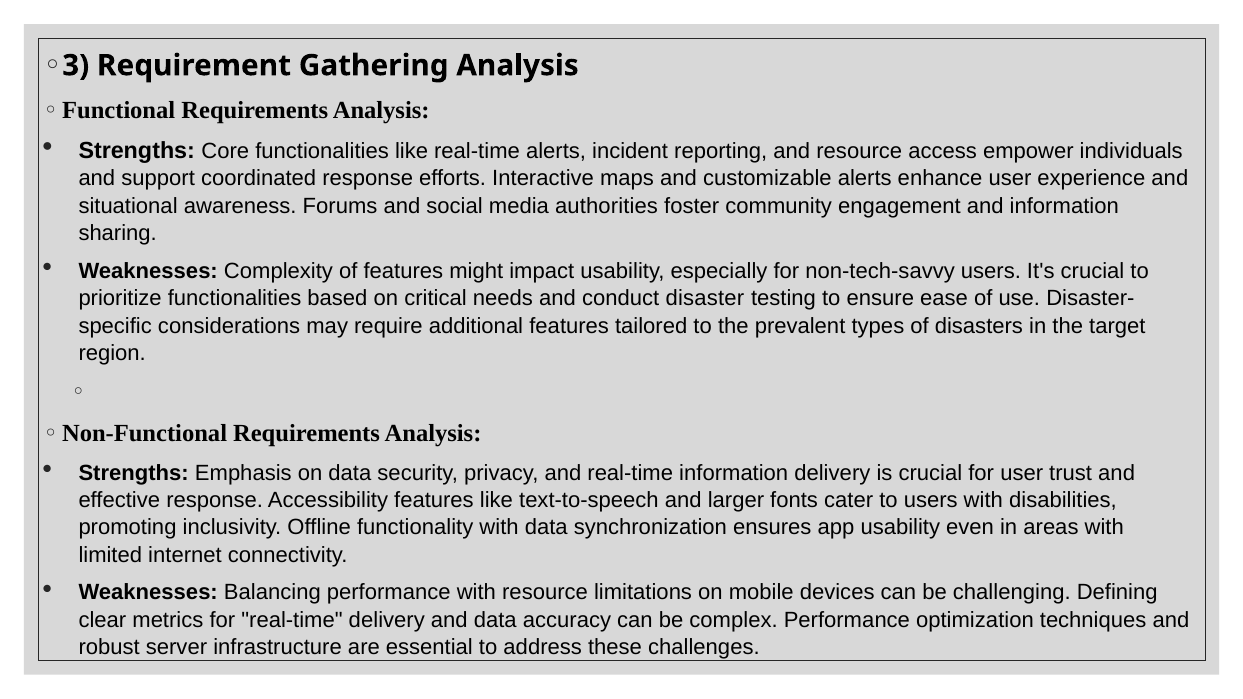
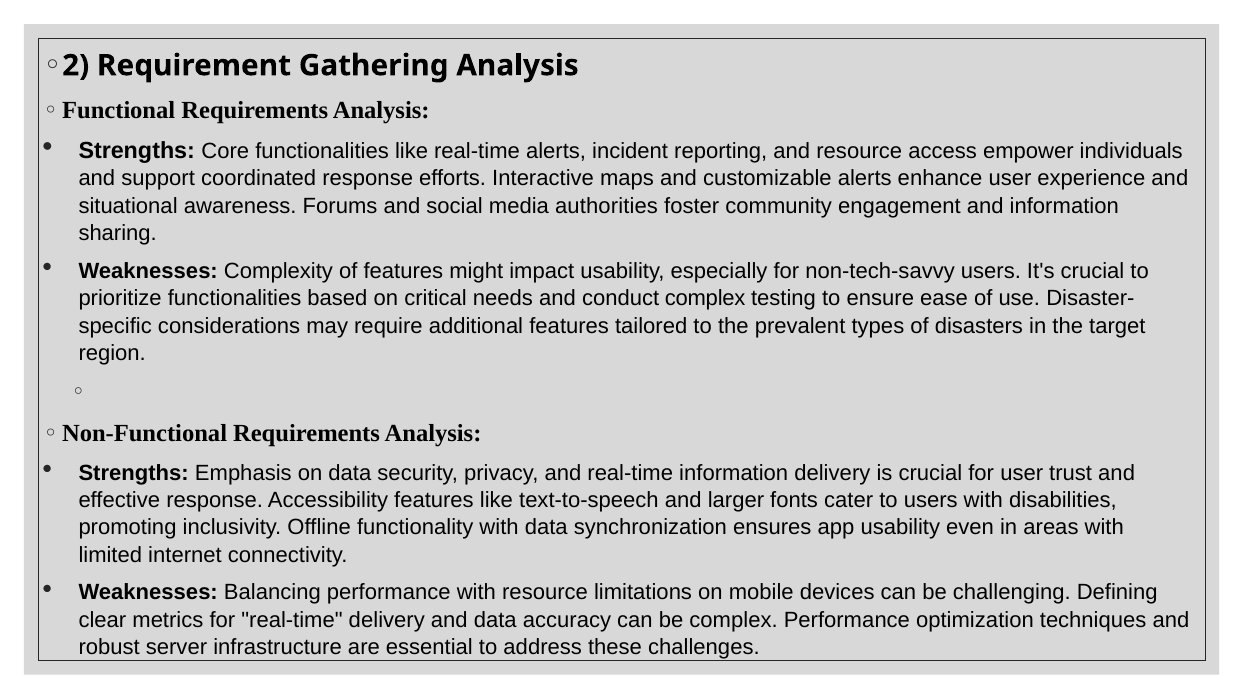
3: 3 -> 2
conduct disaster: disaster -> complex
